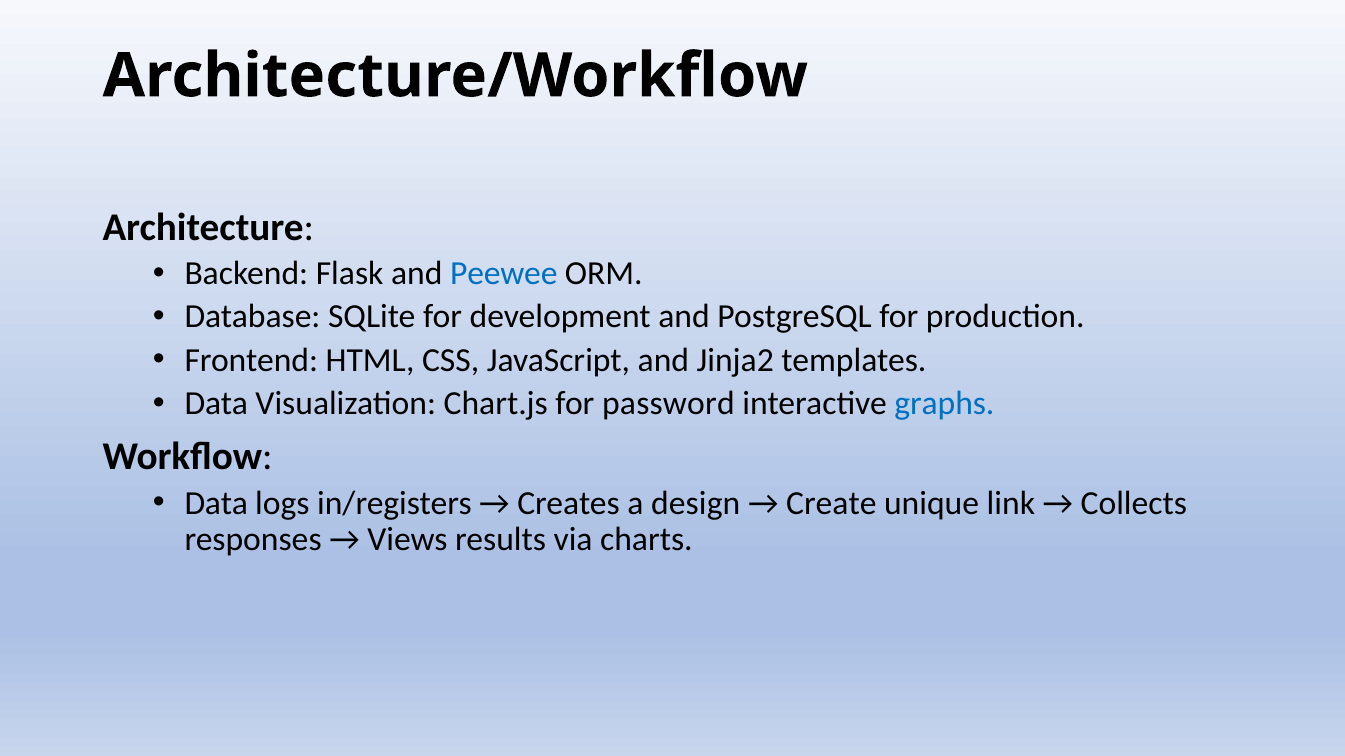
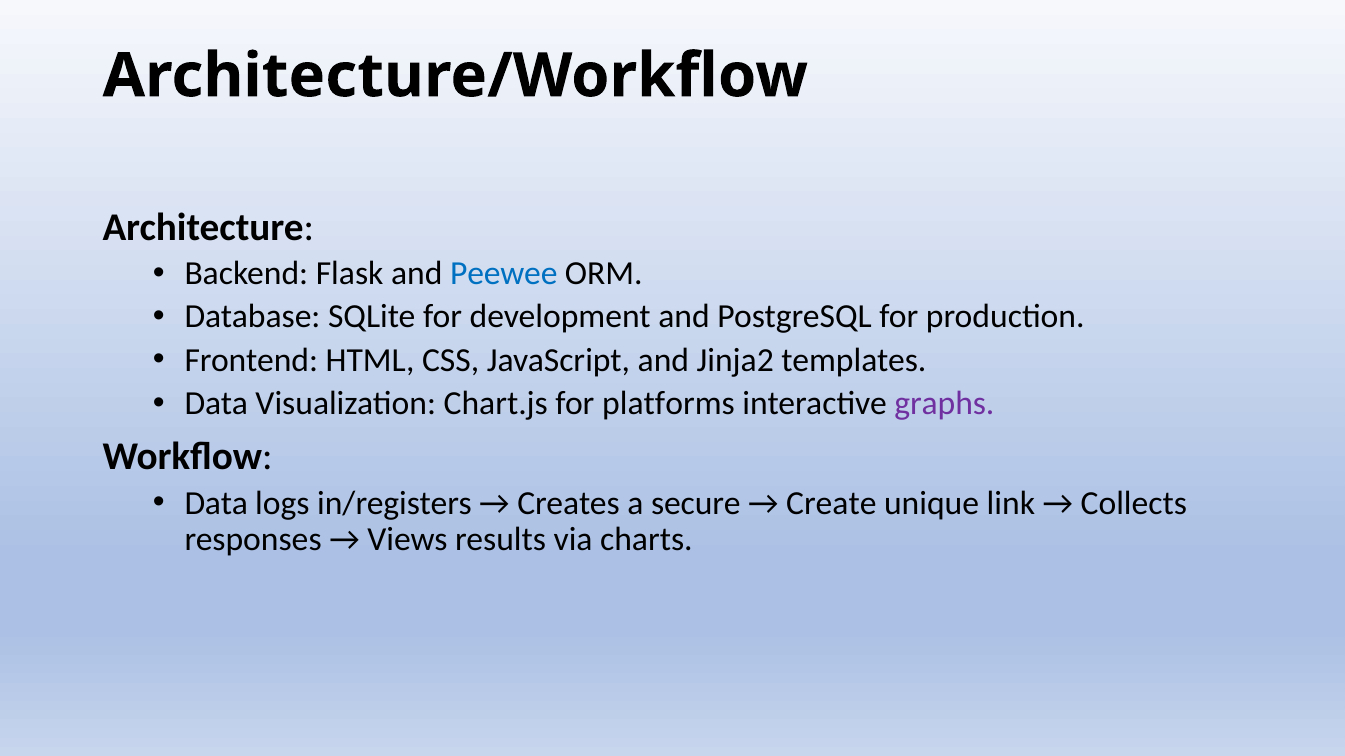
password: password -> platforms
graphs colour: blue -> purple
design: design -> secure
